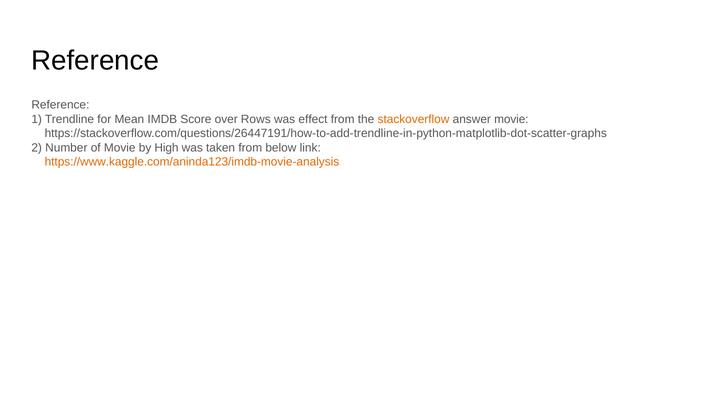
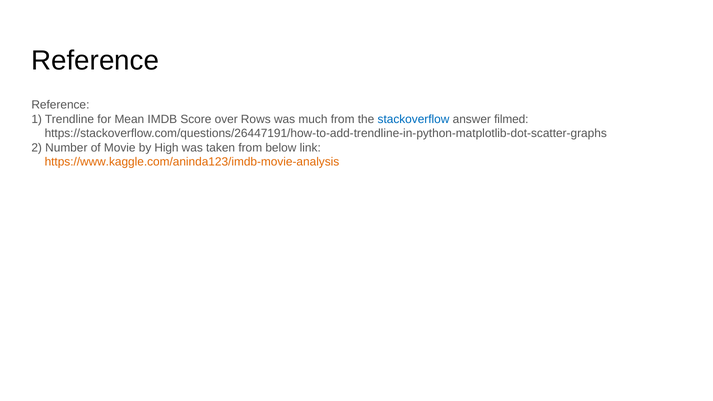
effect: effect -> much
stackoverflow colour: orange -> blue
answer movie: movie -> filmed
